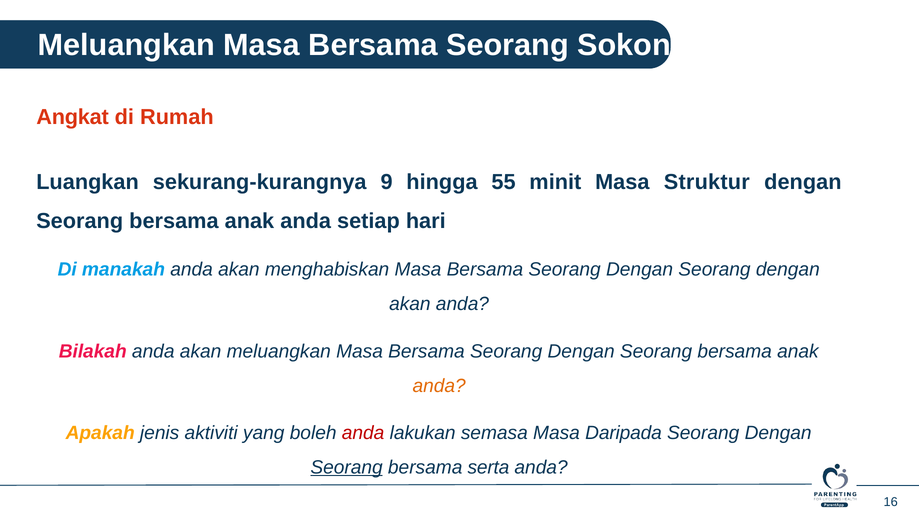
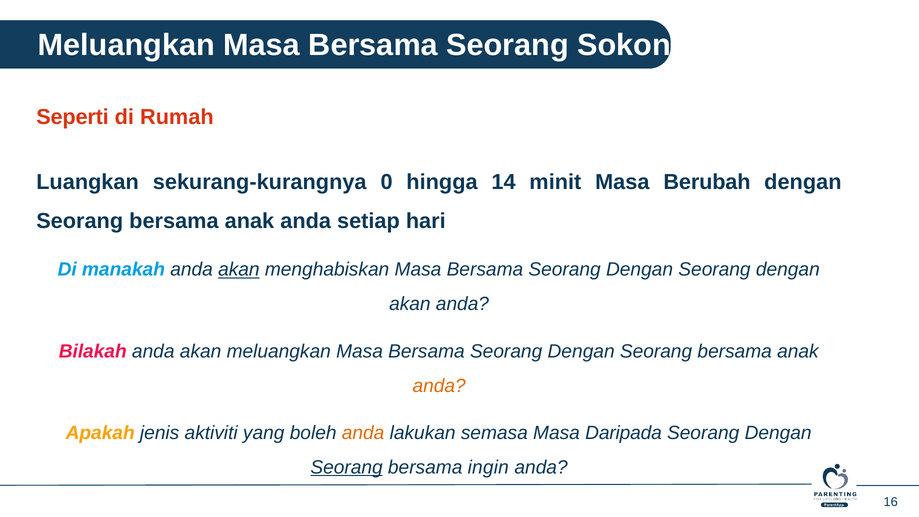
Angkat: Angkat -> Seperti
9: 9 -> 0
55: 55 -> 14
Struktur: Struktur -> Berubah
akan at (239, 270) underline: none -> present
anda at (363, 433) colour: red -> orange
serta: serta -> ingin
